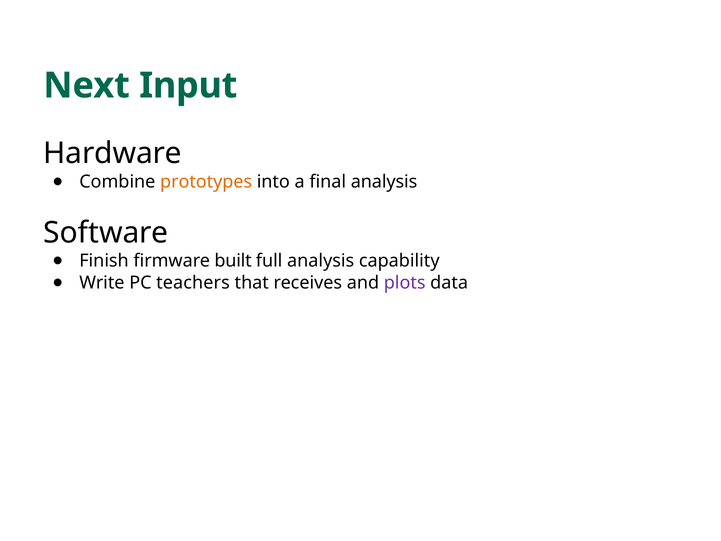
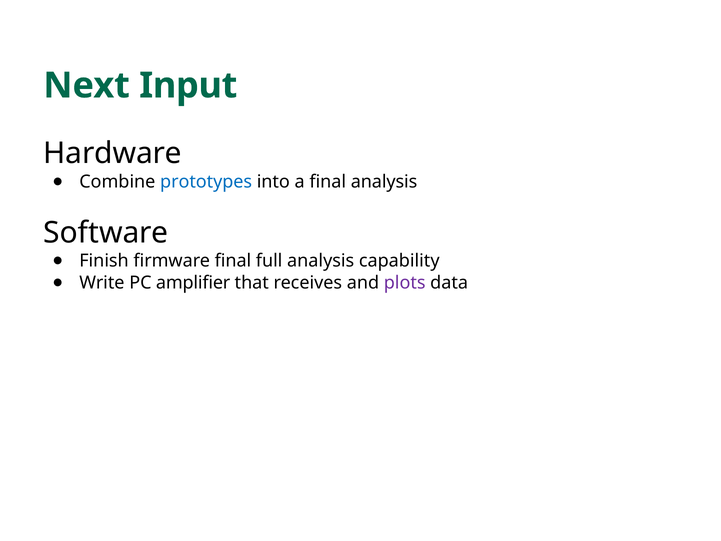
prototypes colour: orange -> blue
firmware built: built -> final
teachers: teachers -> amplifier
